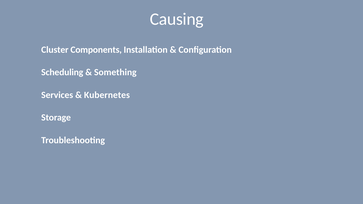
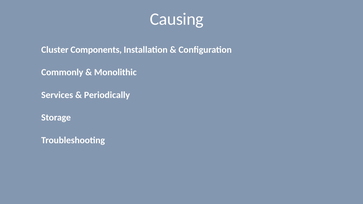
Scheduling: Scheduling -> Commonly
Something: Something -> Monolithic
Kubernetes: Kubernetes -> Periodically
